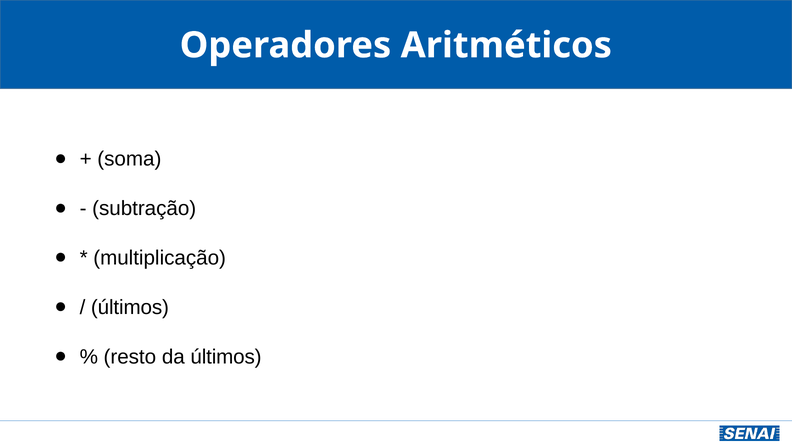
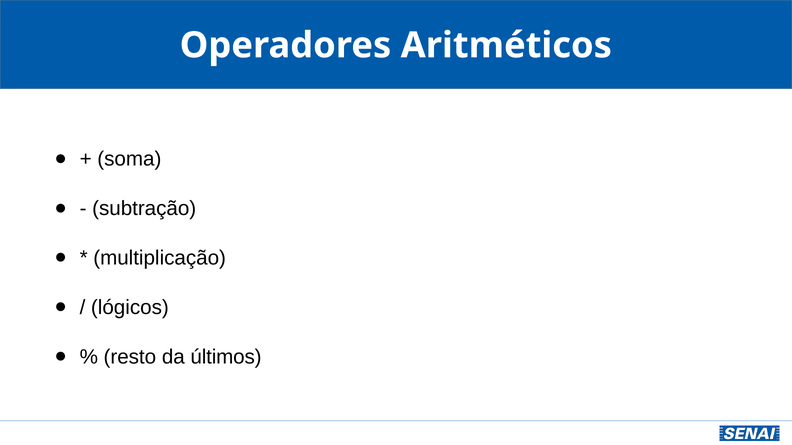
últimos at (130, 308): últimos -> lógicos
